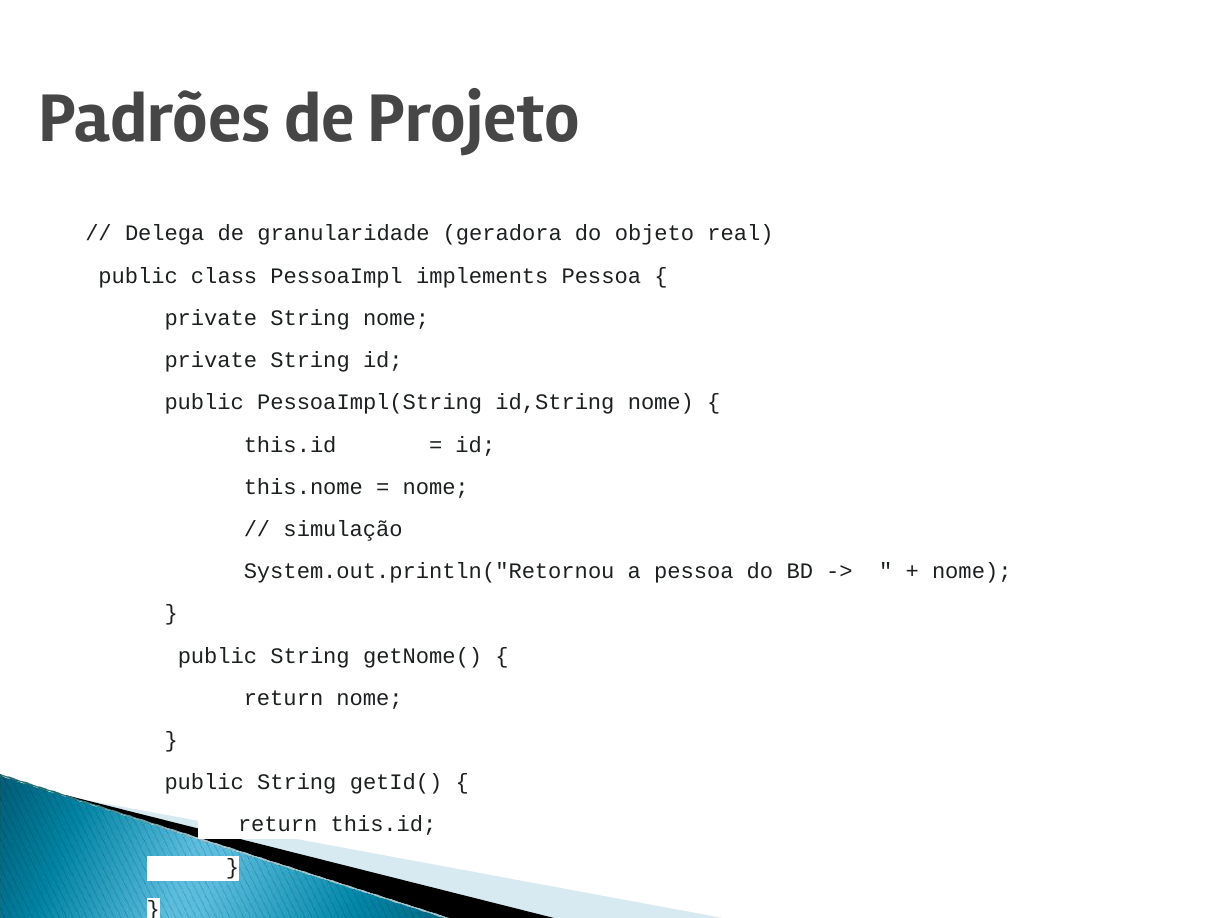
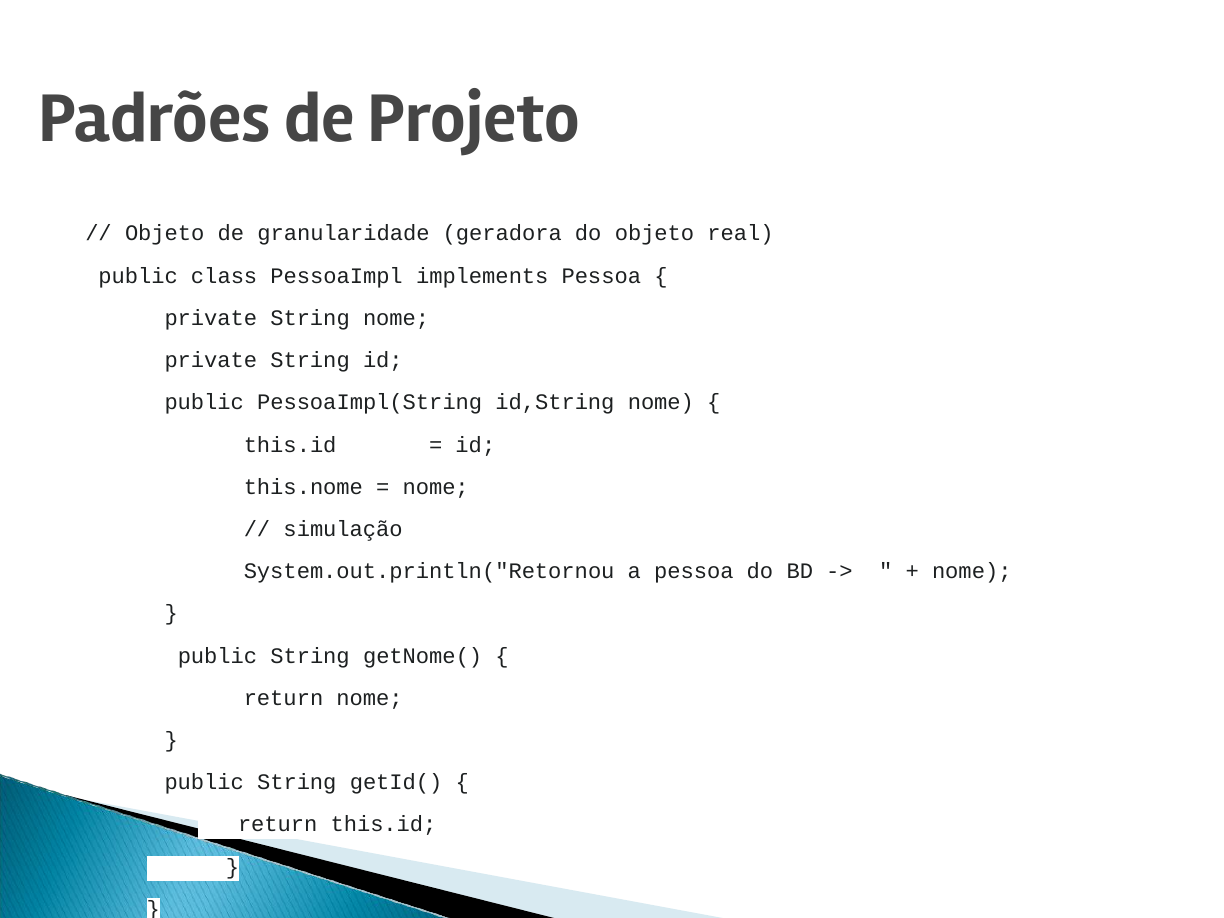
Delega at (165, 234): Delega -> Objeto
